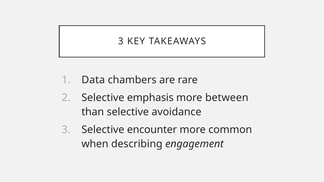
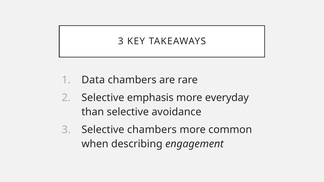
between: between -> everyday
Selective encounter: encounter -> chambers
